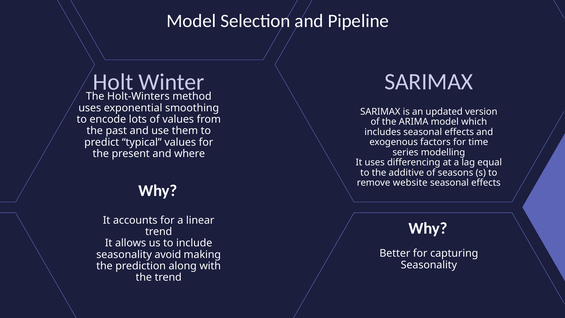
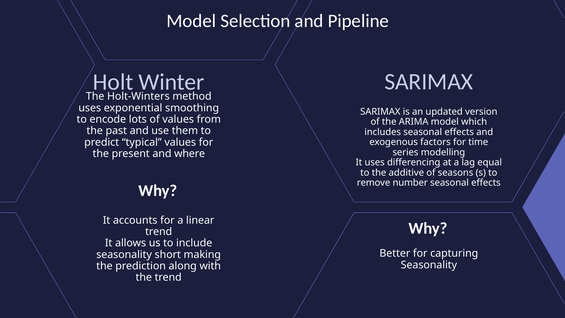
website: website -> number
avoid: avoid -> short
